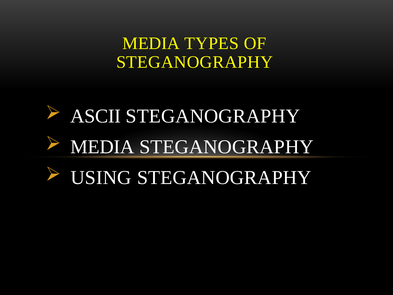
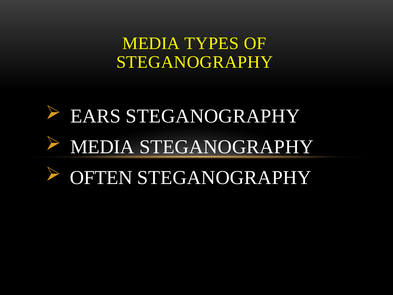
ASCII: ASCII -> EARS
USING: USING -> OFTEN
